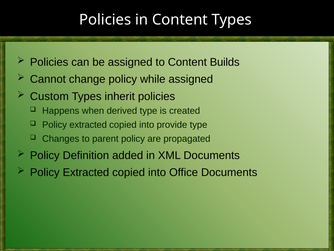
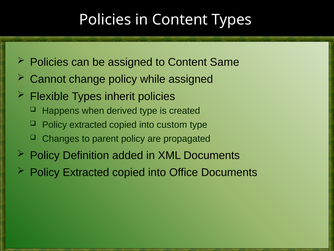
Builds: Builds -> Same
Custom: Custom -> Flexible
provide: provide -> custom
